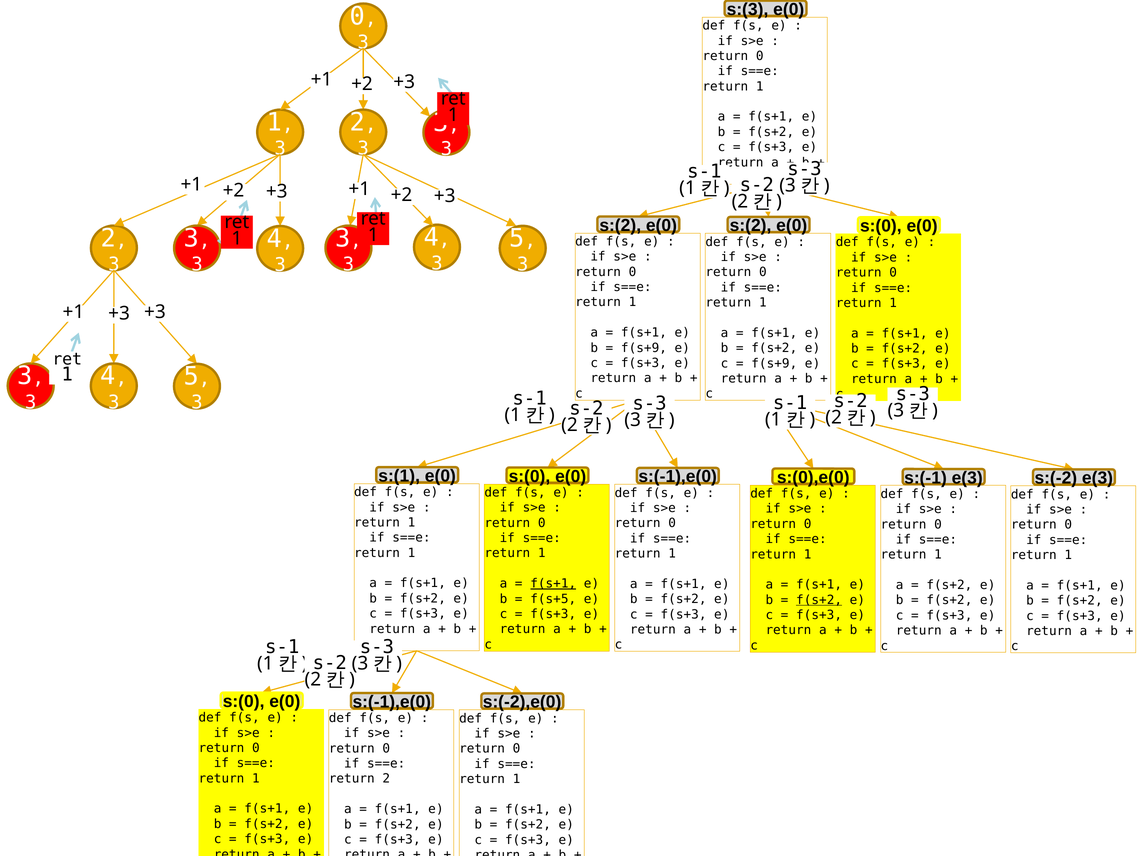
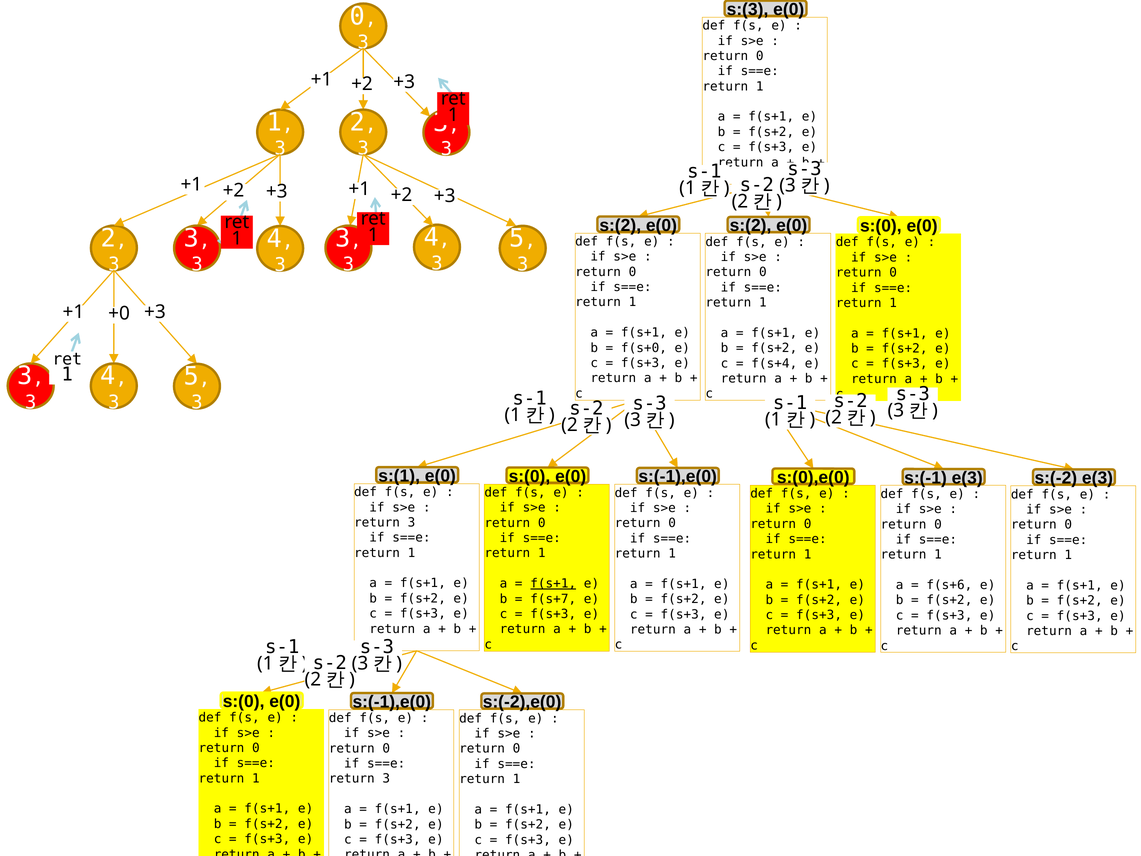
+1 +3: +3 -> +0
f(s+9 at (644, 348): f(s+9 -> f(s+0
f(s+9 at (774, 363): f(s+9 -> f(s+4
1 at (411, 522): 1 -> 3
f(s+2 at (949, 585): f(s+2 -> f(s+6
f(s+5: f(s+5 -> f(s+7
f(s+2 at (819, 600) underline: present -> none
2 at (386, 779): 2 -> 3
